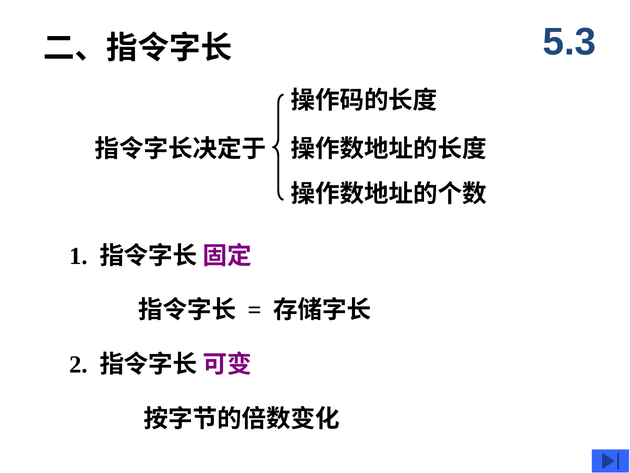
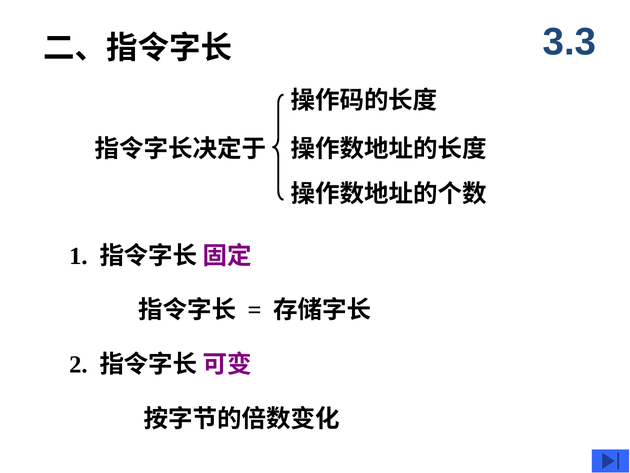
5.3: 5.3 -> 3.3
